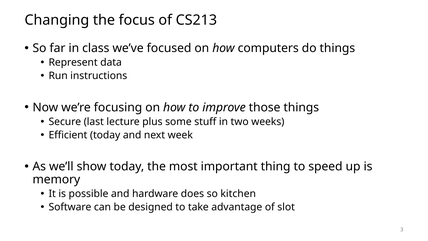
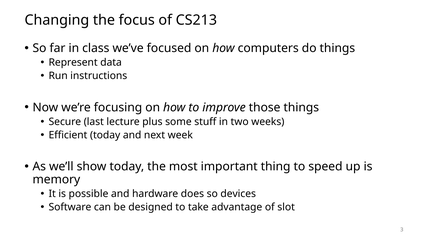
kitchen: kitchen -> devices
